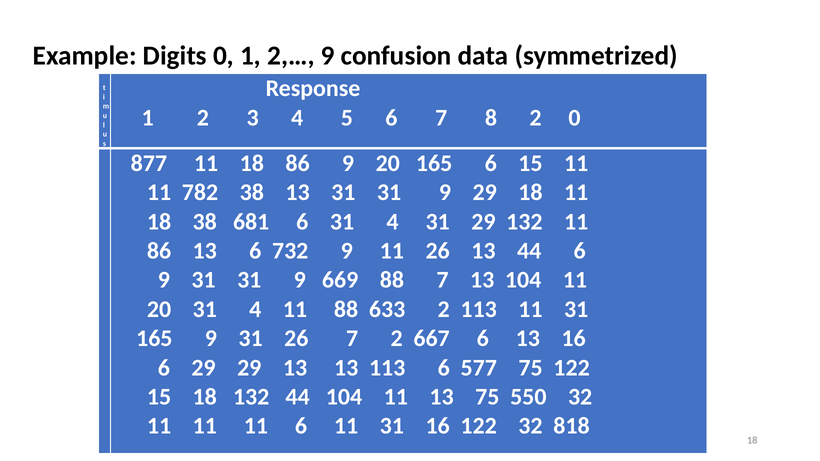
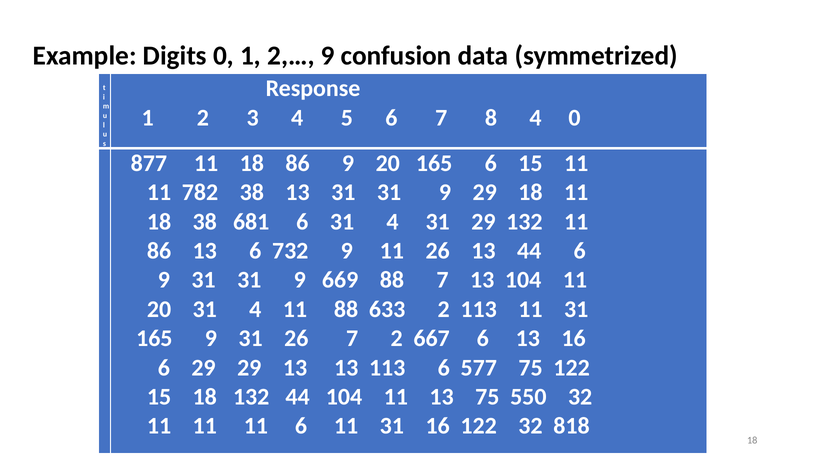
8 2: 2 -> 4
